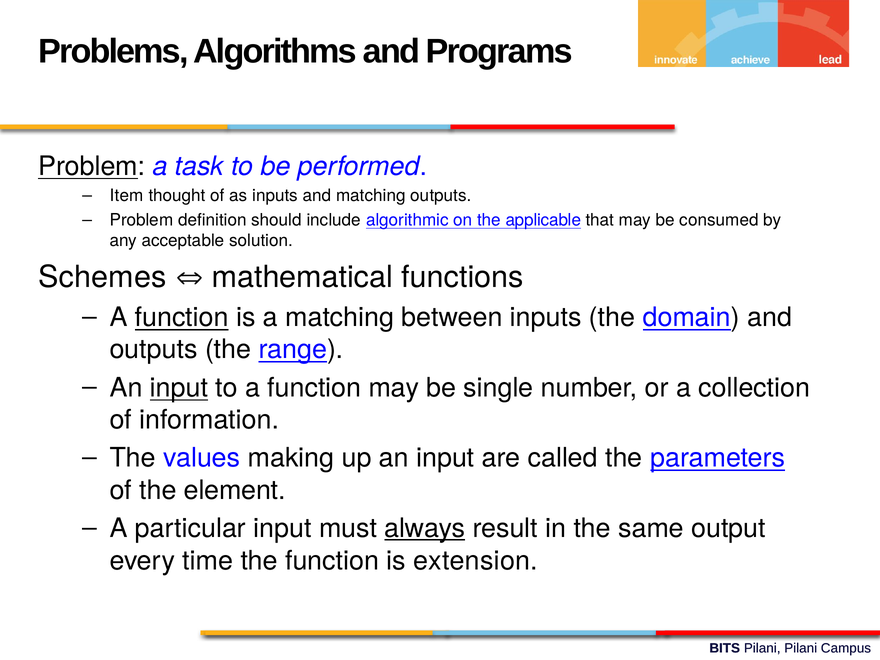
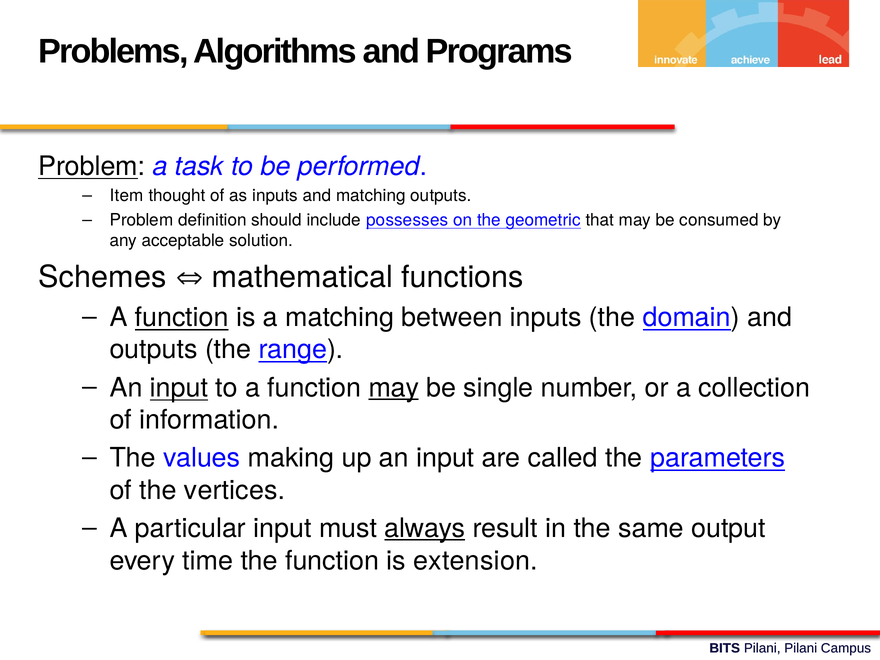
algorithmic: algorithmic -> possesses
applicable: applicable -> geometric
may at (394, 388) underline: none -> present
element: element -> vertices
